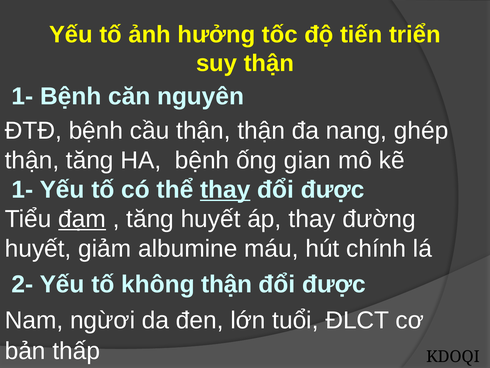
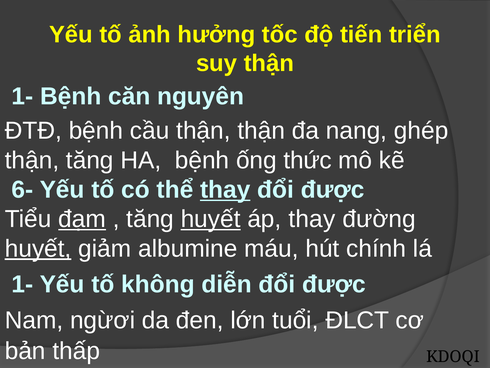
gian: gian -> thức
1- at (22, 189): 1- -> 6-
huyết at (211, 219) underline: none -> present
huyết at (38, 248) underline: none -> present
2- at (22, 284): 2- -> 1-
không thận: thận -> diễn
